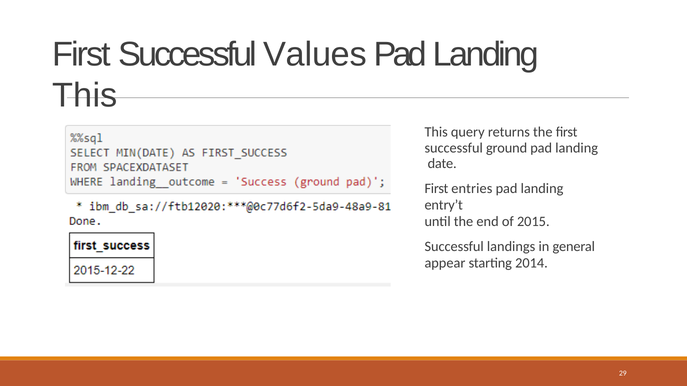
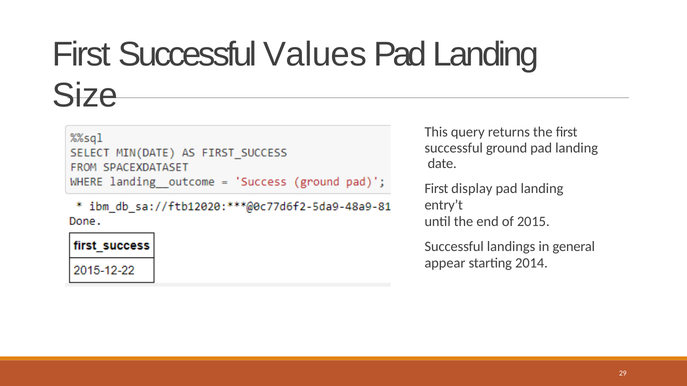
This at (85, 96): This -> Size
entries: entries -> display
